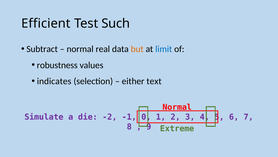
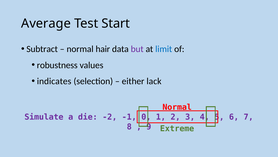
Efficient: Efficient -> Average
Such: Such -> Start
real: real -> hair
but colour: orange -> purple
text: text -> lack
